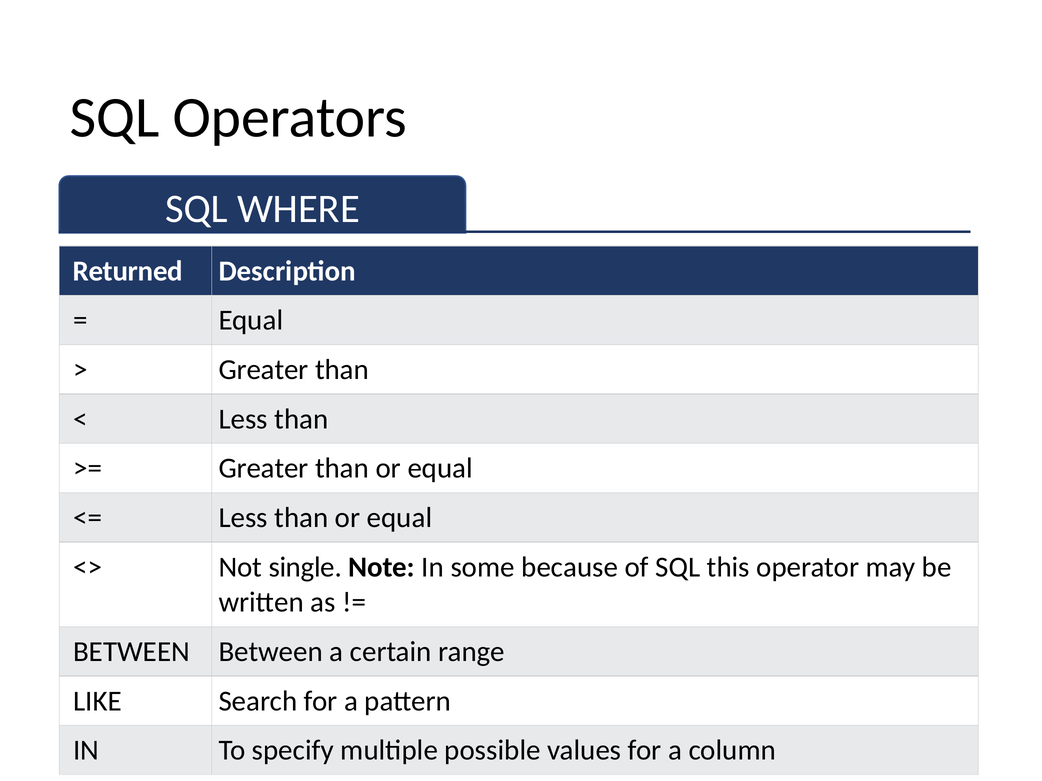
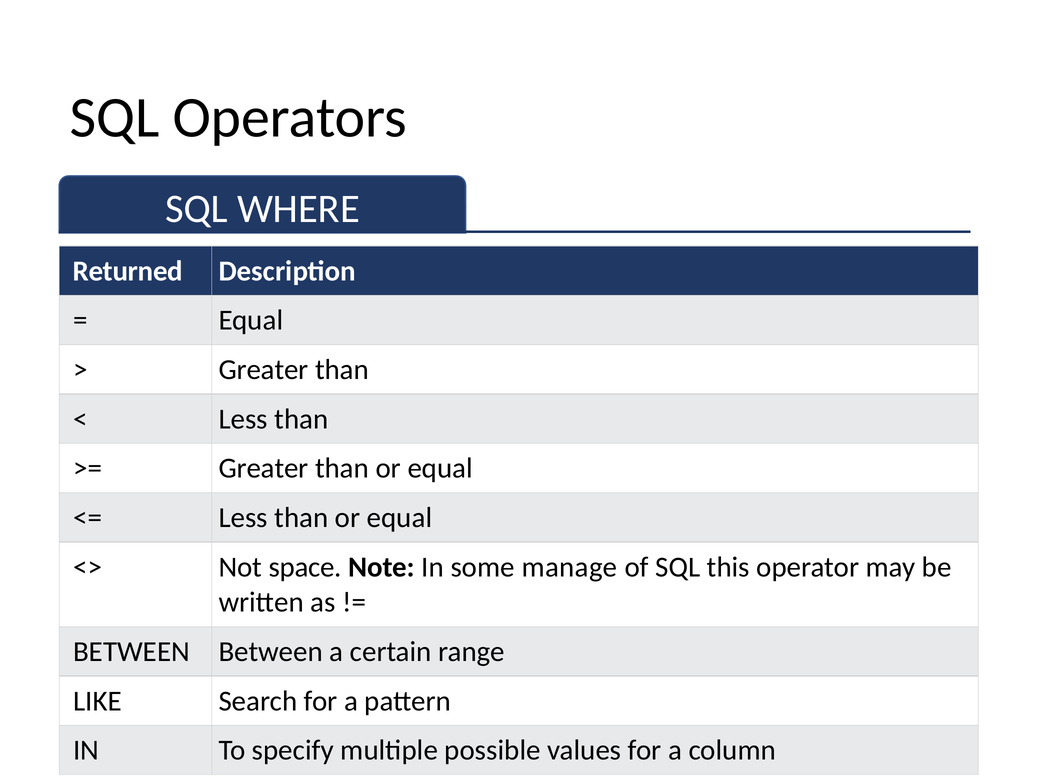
single: single -> space
because: because -> manage
